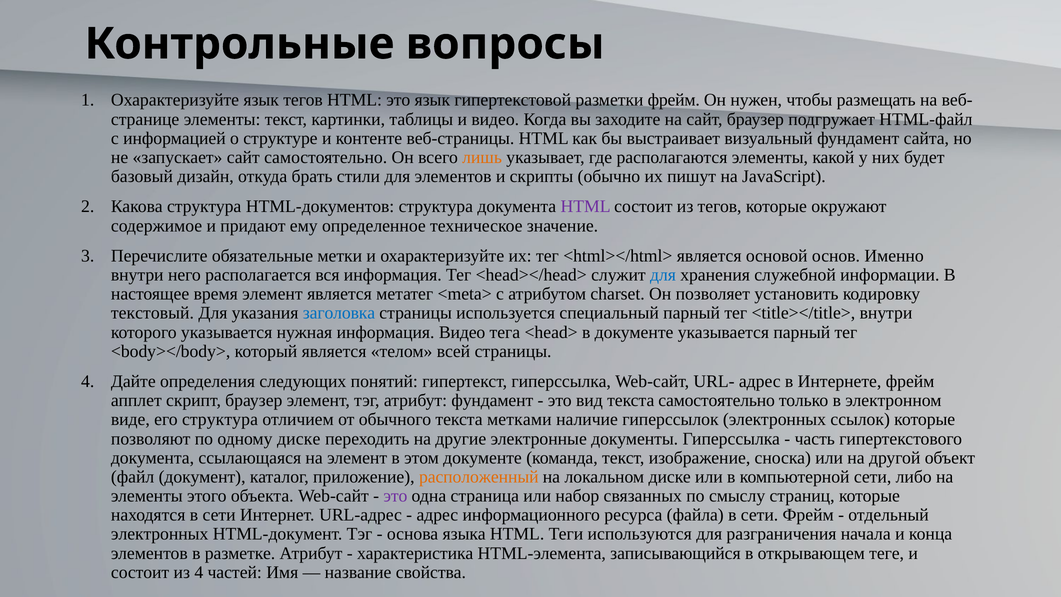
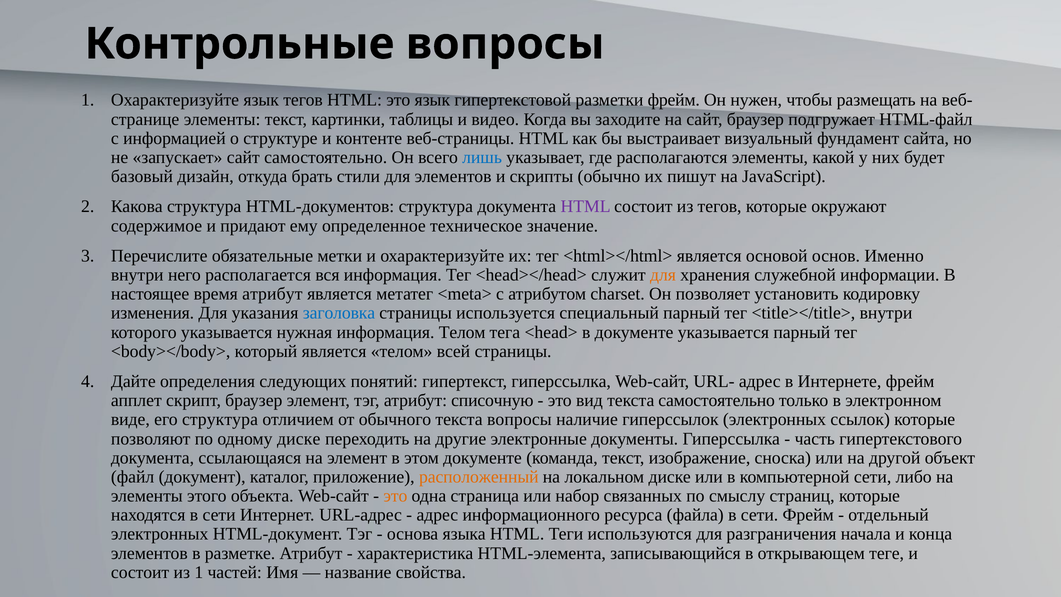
лишь colour: orange -> blue
для at (663, 275) colour: blue -> orange
время элемент: элемент -> атрибут
текстовый: текстовый -> изменения
информация Видео: Видео -> Телом
атрибут фундамент: фундамент -> списочную
текста метками: метками -> вопросы
это at (395, 496) colour: purple -> orange
из 4: 4 -> 1
